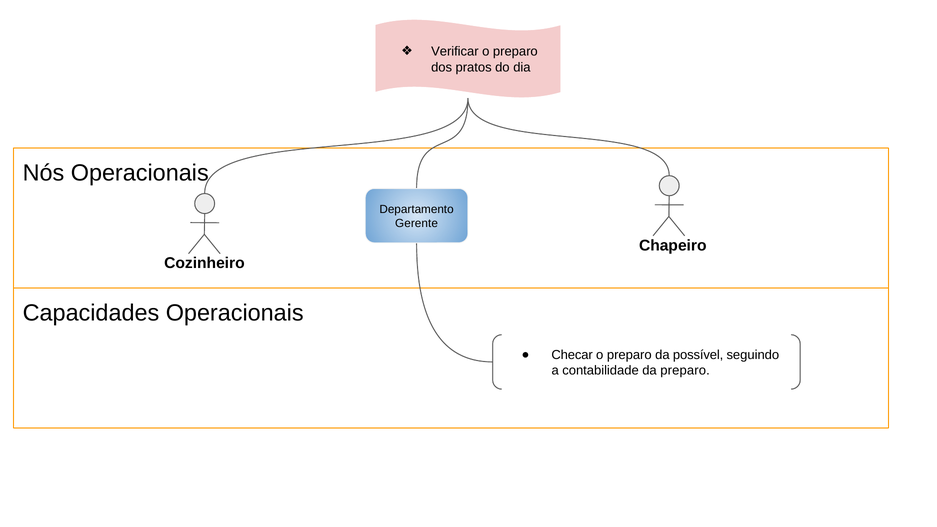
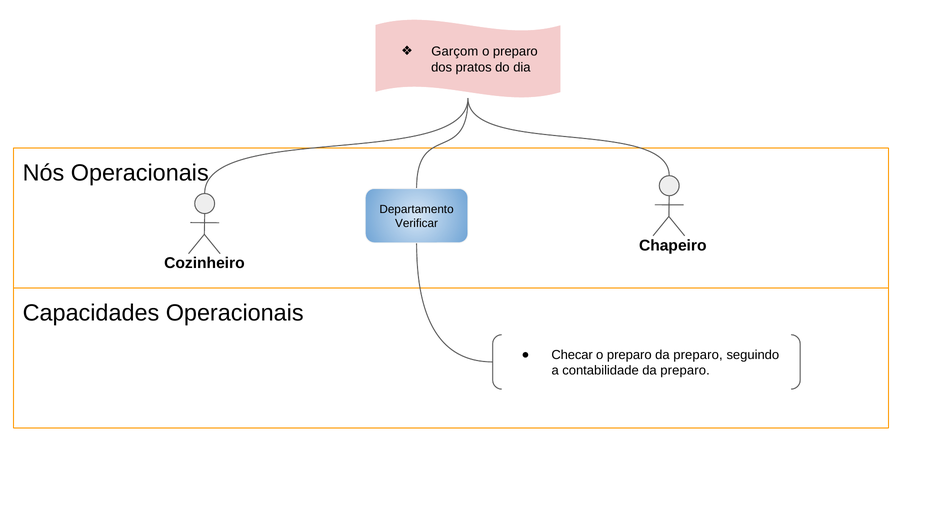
Verificar: Verificar -> Garçom
Gerente: Gerente -> Verificar
preparo da possível: possível -> preparo
